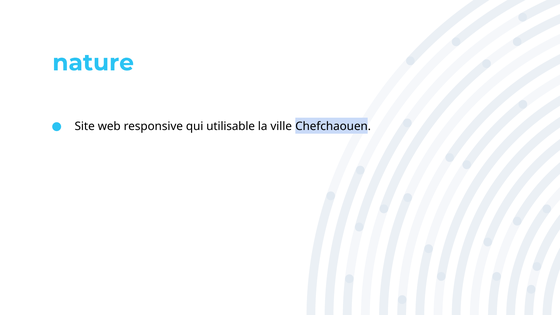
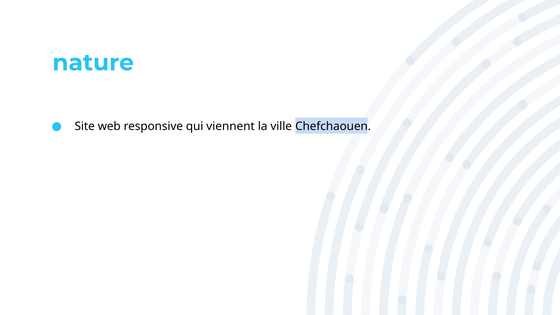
utilisable: utilisable -> viennent
